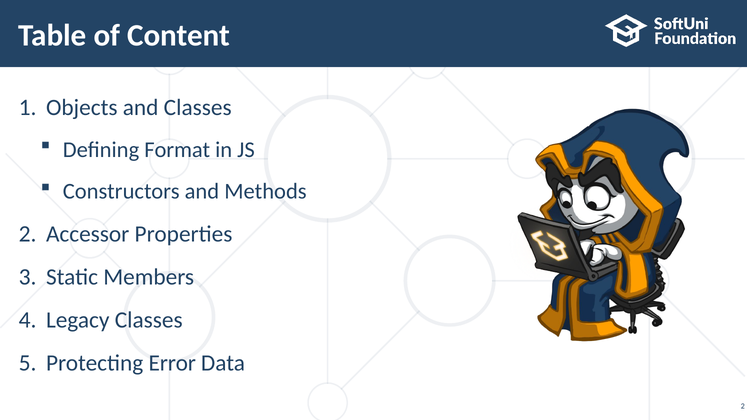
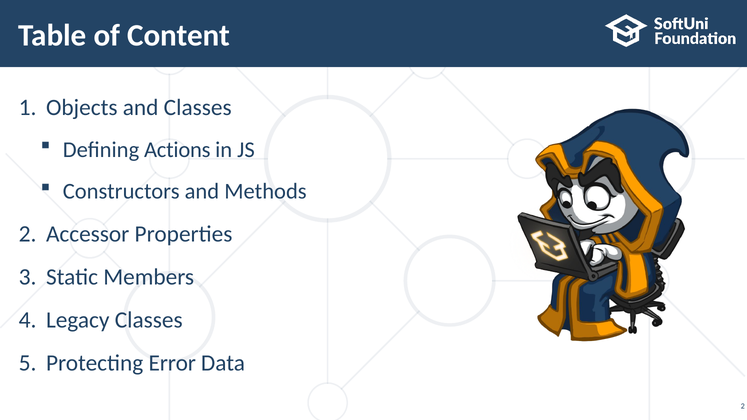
Format: Format -> Actions
